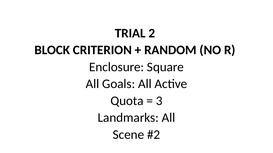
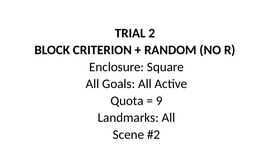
3: 3 -> 9
